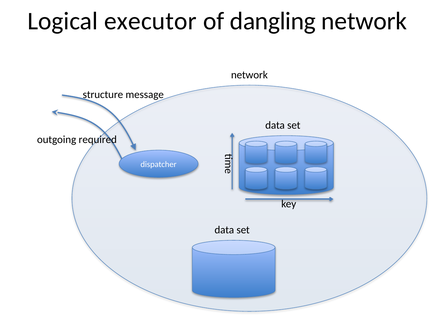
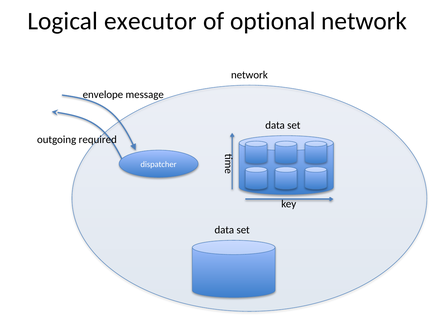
dangling: dangling -> optional
structure: structure -> envelope
